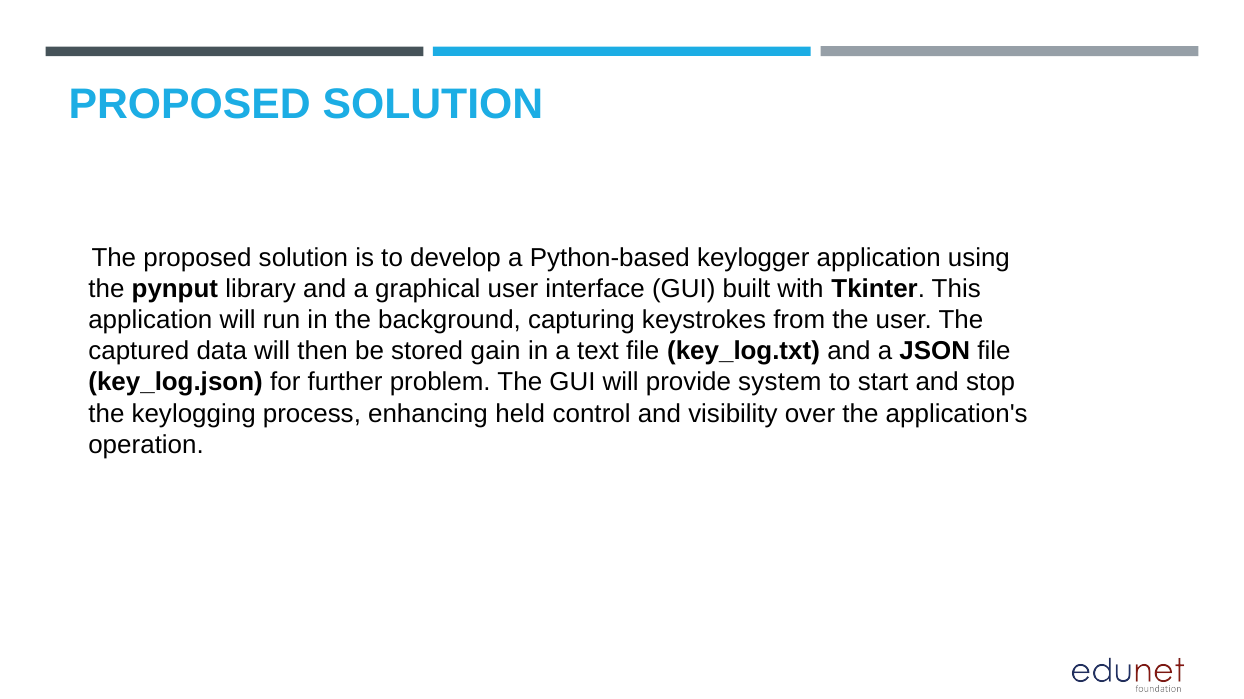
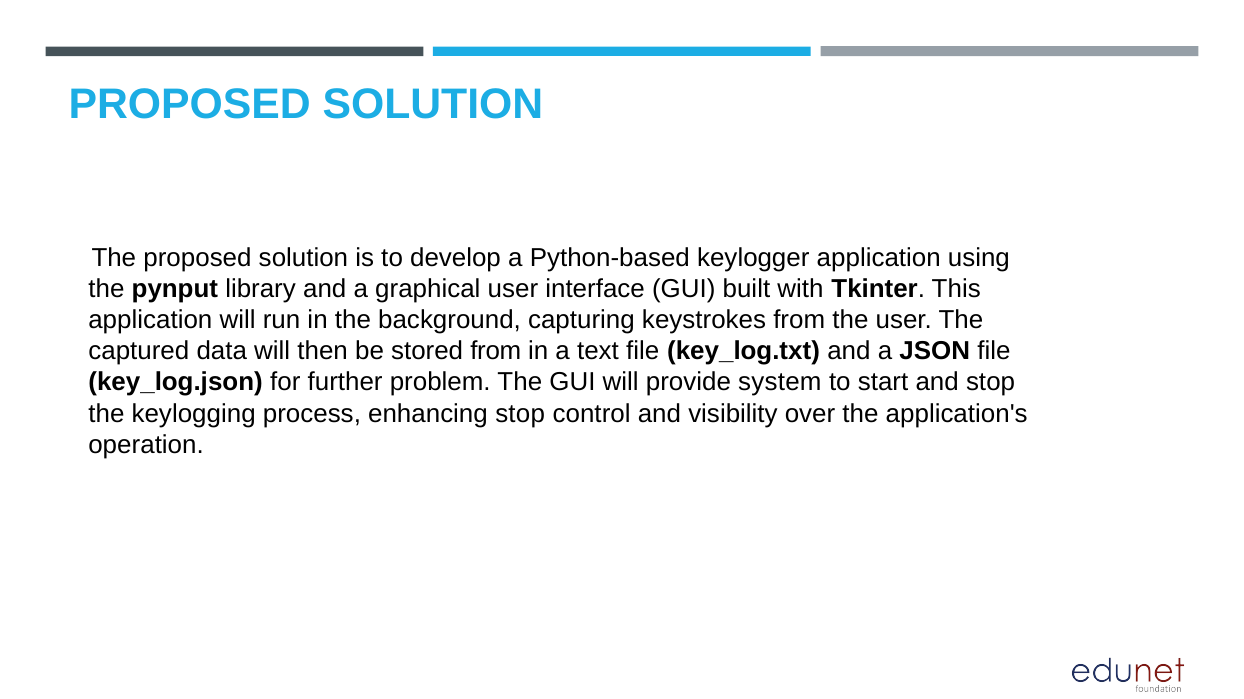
stored gain: gain -> from
enhancing held: held -> stop
